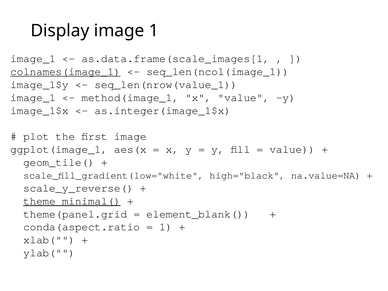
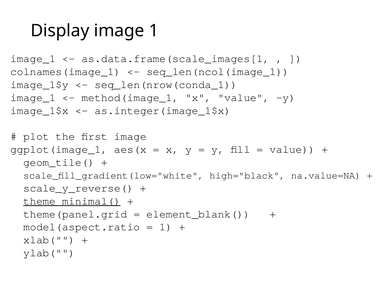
colnames(image_1 underline: present -> none
seq_len(nrow(value_1: seq_len(nrow(value_1 -> seq_len(nrow(conda_1
conda(aspect.ratio: conda(aspect.ratio -> model(aspect.ratio
